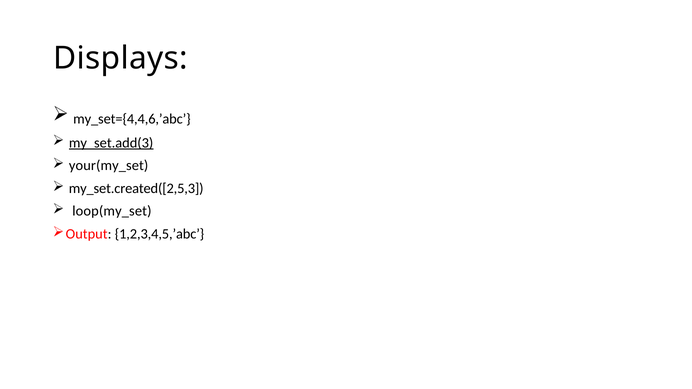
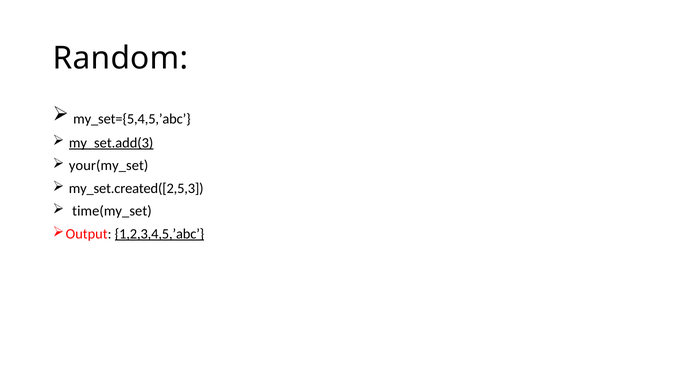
Displays: Displays -> Random
my_set={4,4,6,’abc: my_set={4,4,6,’abc -> my_set={5,4,5,’abc
loop(my_set: loop(my_set -> time(my_set
1,2,3,4,5,’abc underline: none -> present
